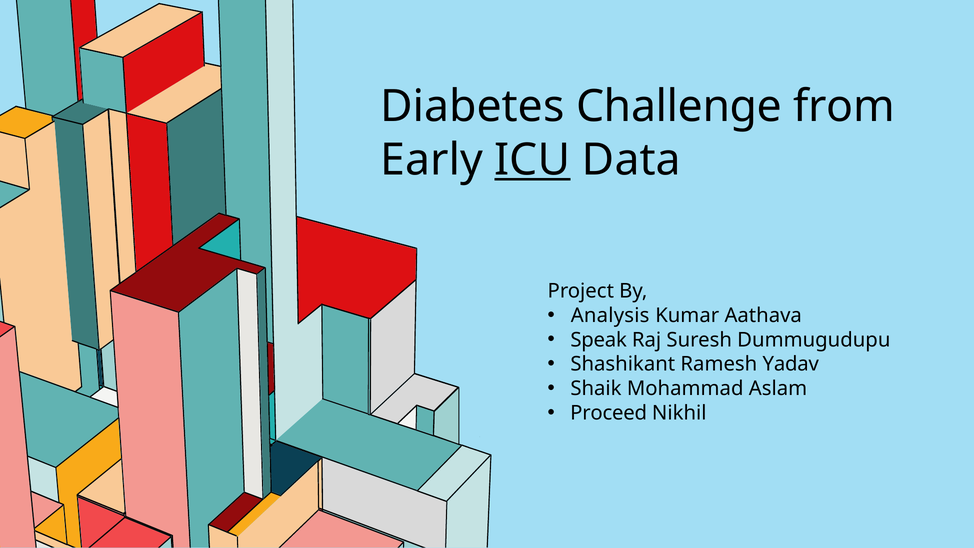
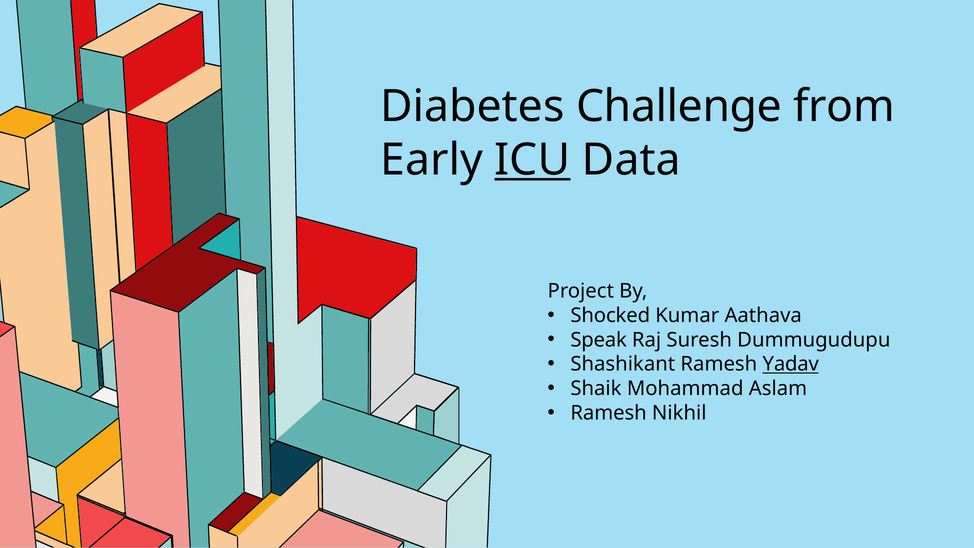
Analysis: Analysis -> Shocked
Yadav underline: none -> present
Proceed at (609, 413): Proceed -> Ramesh
